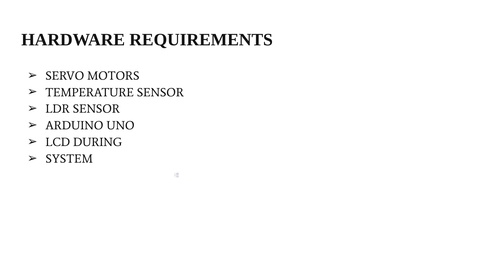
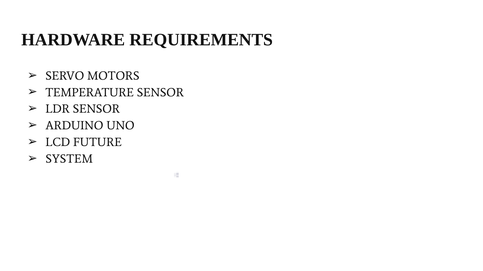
DURING: DURING -> FUTURE
